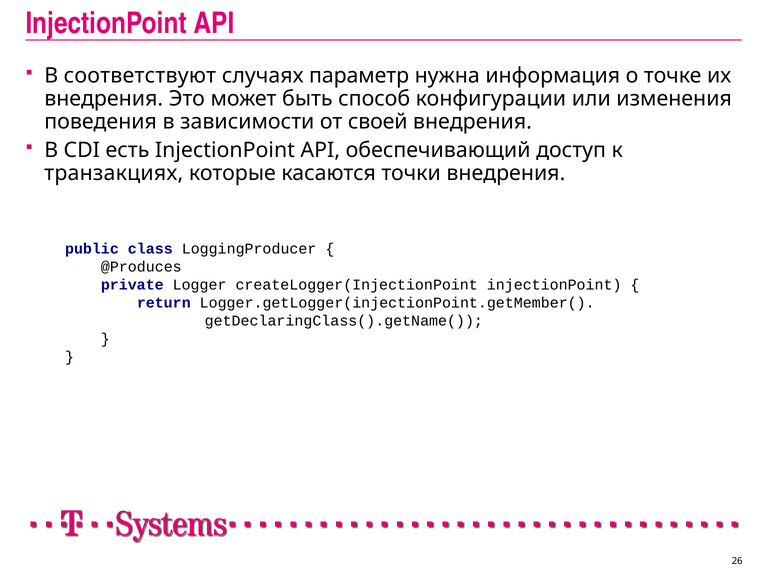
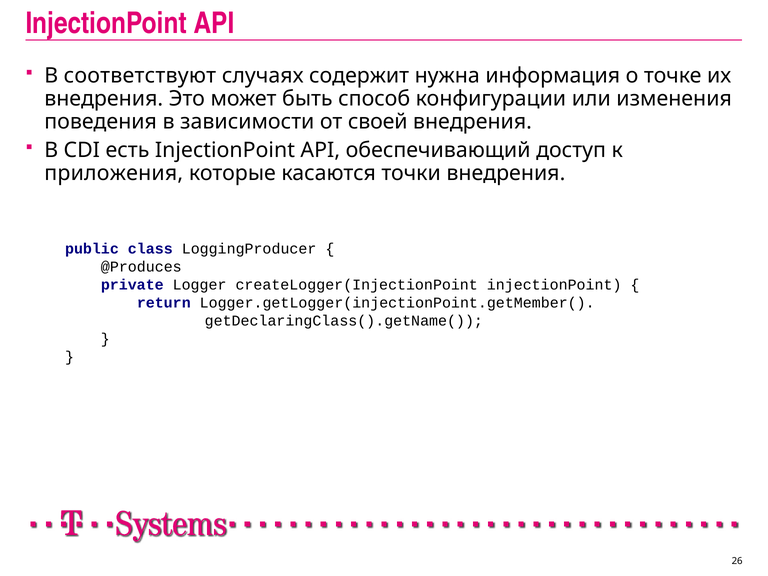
параметр: параметр -> содержит
транзакциях: транзакциях -> приложения
